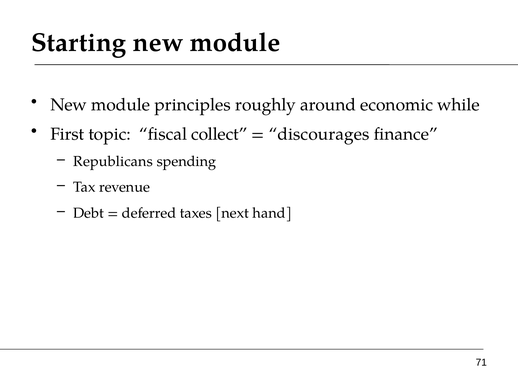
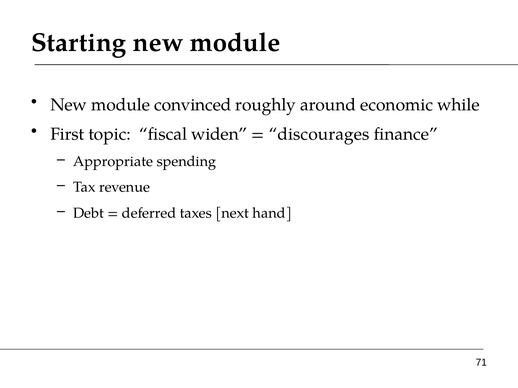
principles: principles -> convinced
collect: collect -> widen
Republicans: Republicans -> Appropriate
